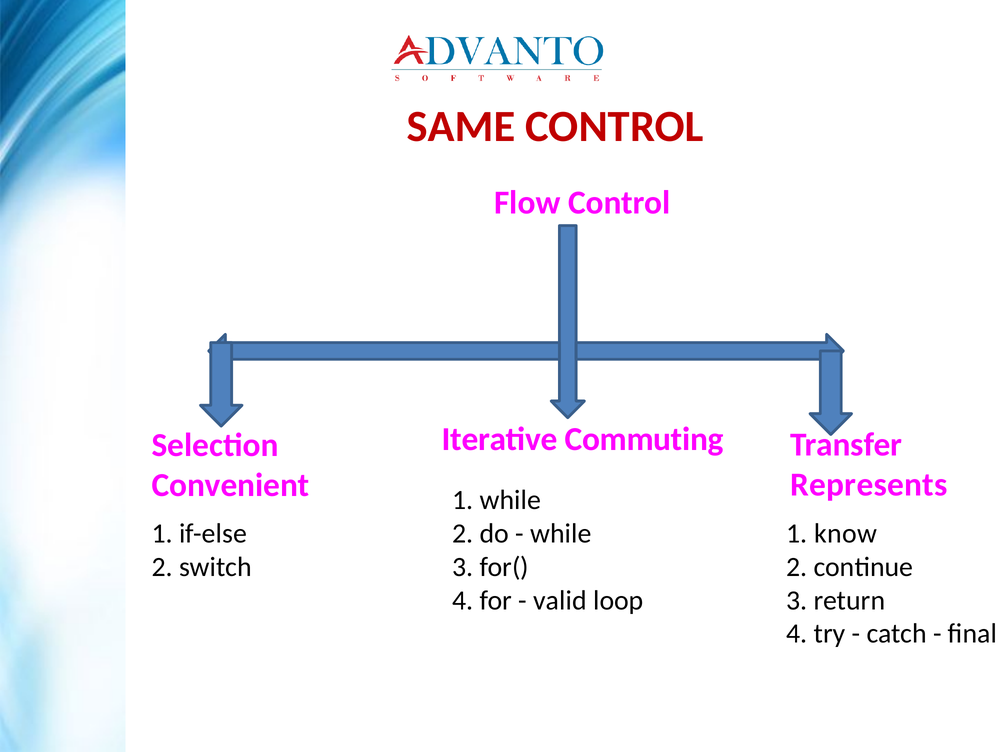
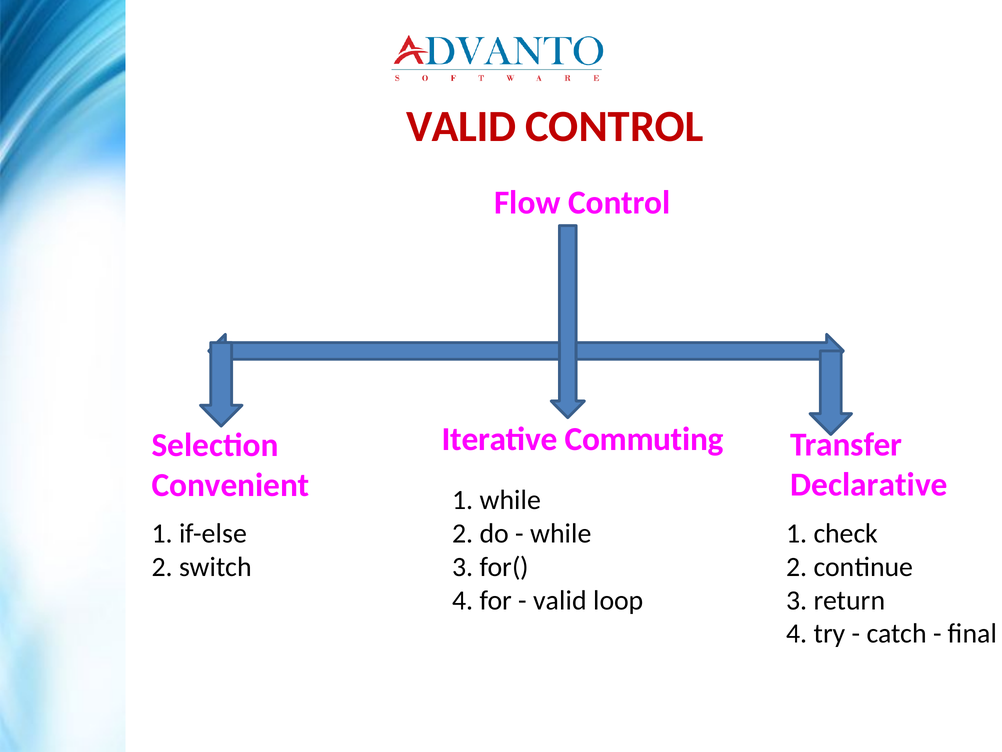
SAME at (461, 127): SAME -> VALID
Represents: Represents -> Declarative
know: know -> check
